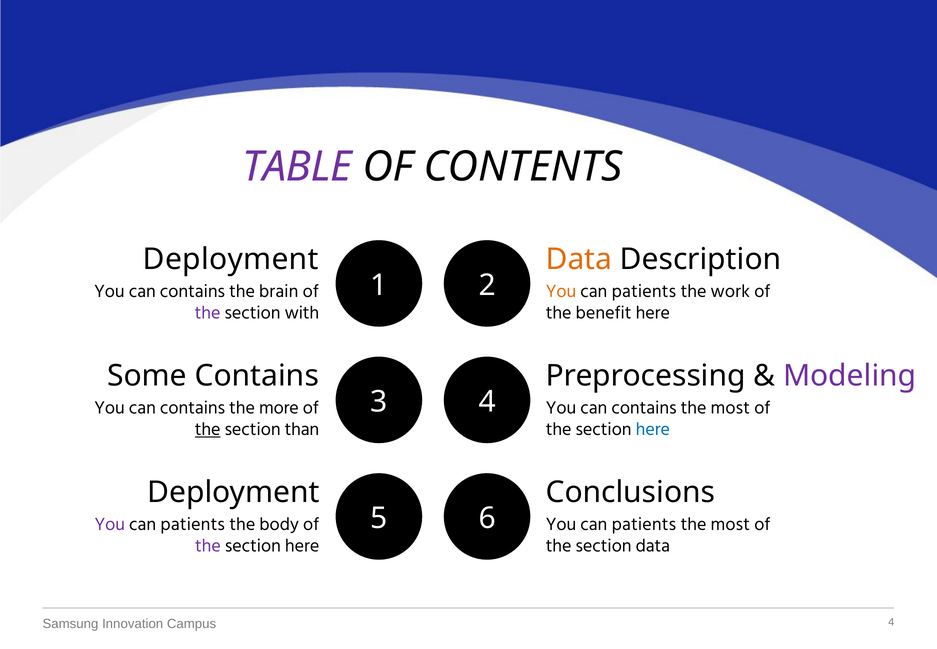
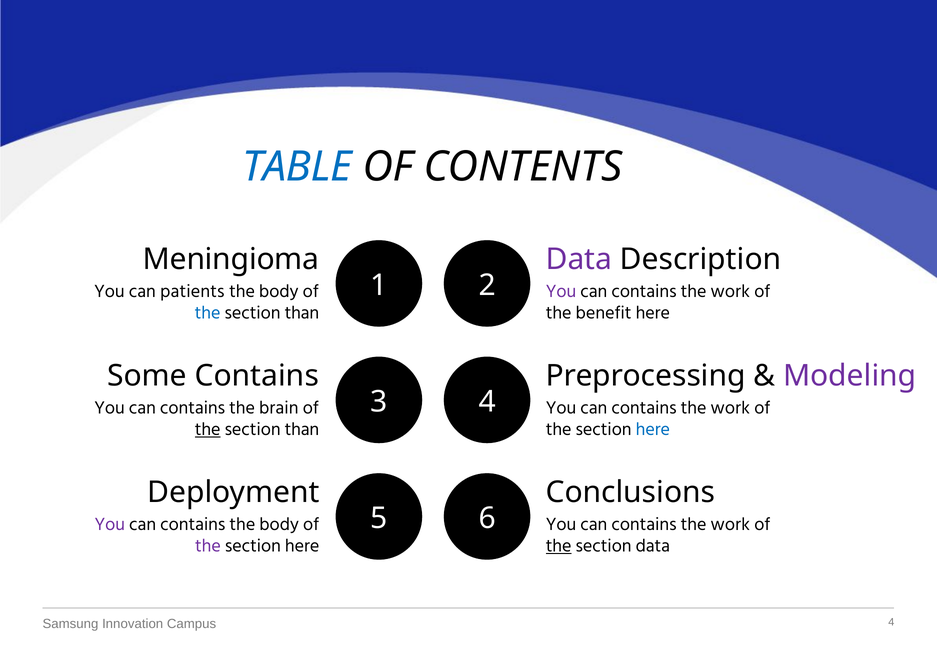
TABLE colour: purple -> blue
Deployment at (231, 260): Deployment -> Meningioma
Data at (579, 260) colour: orange -> purple
contains at (192, 291): contains -> patients
brain at (279, 291): brain -> body
You at (561, 291) colour: orange -> purple
patients at (644, 291): patients -> contains
the at (208, 313) colour: purple -> blue
with at (302, 313): with -> than
more: more -> brain
most at (730, 408): most -> work
patients at (193, 524): patients -> contains
patients at (644, 524): patients -> contains
most at (730, 524): most -> work
the at (559, 546) underline: none -> present
